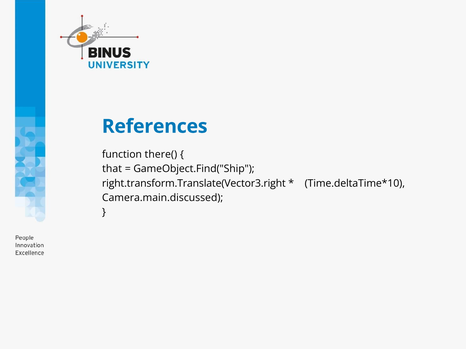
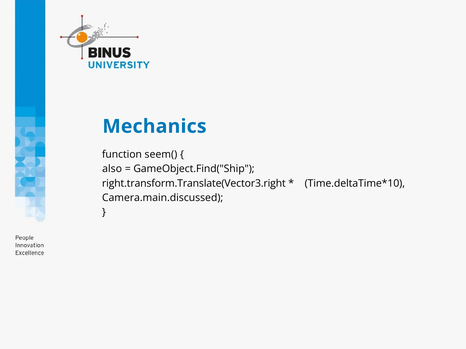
References: References -> Mechanics
there(: there( -> seem(
that: that -> also
